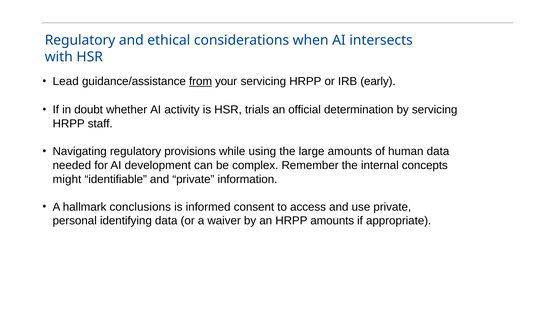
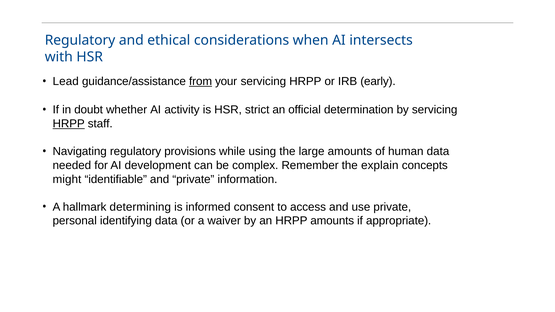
trials: trials -> strict
HRPP at (69, 124) underline: none -> present
internal: internal -> explain
conclusions: conclusions -> determining
